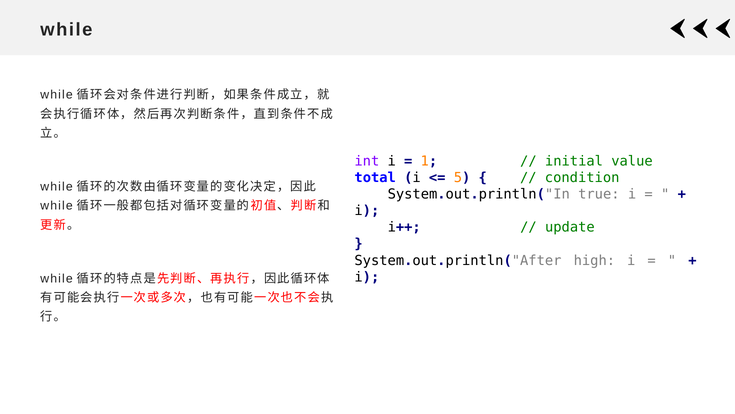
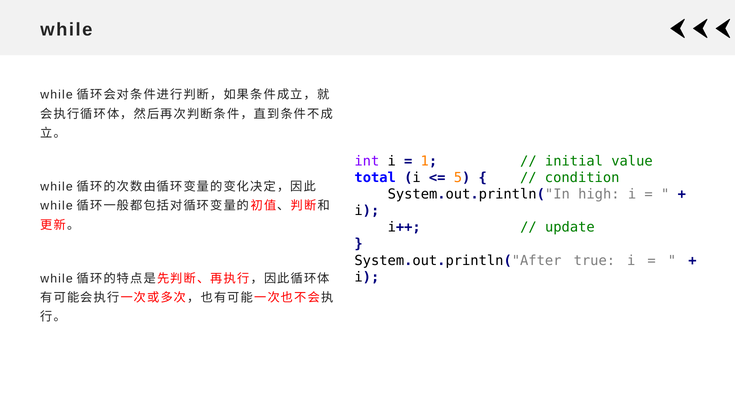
true: true -> high
high: high -> true
